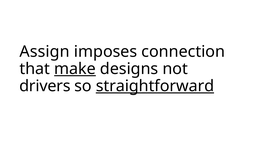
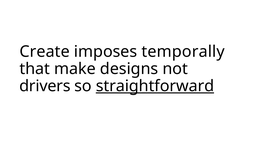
Assign: Assign -> Create
connection: connection -> temporally
make underline: present -> none
